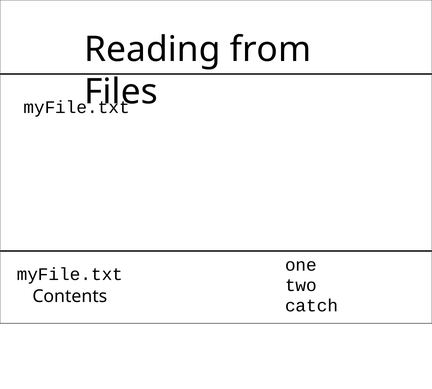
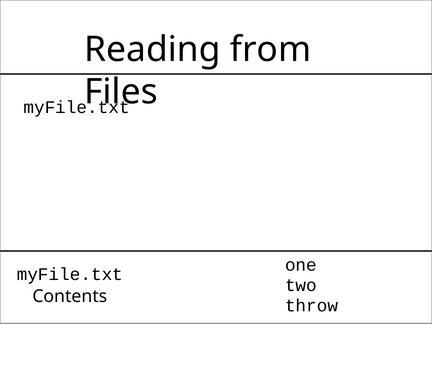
catch: catch -> throw
